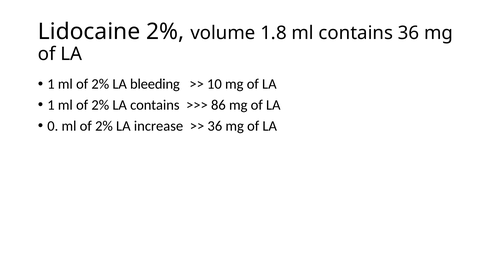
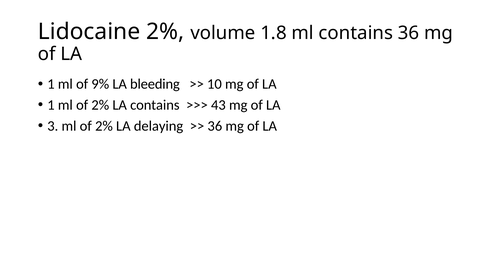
2% at (100, 84): 2% -> 9%
86: 86 -> 43
0: 0 -> 3
increase: increase -> delaying
